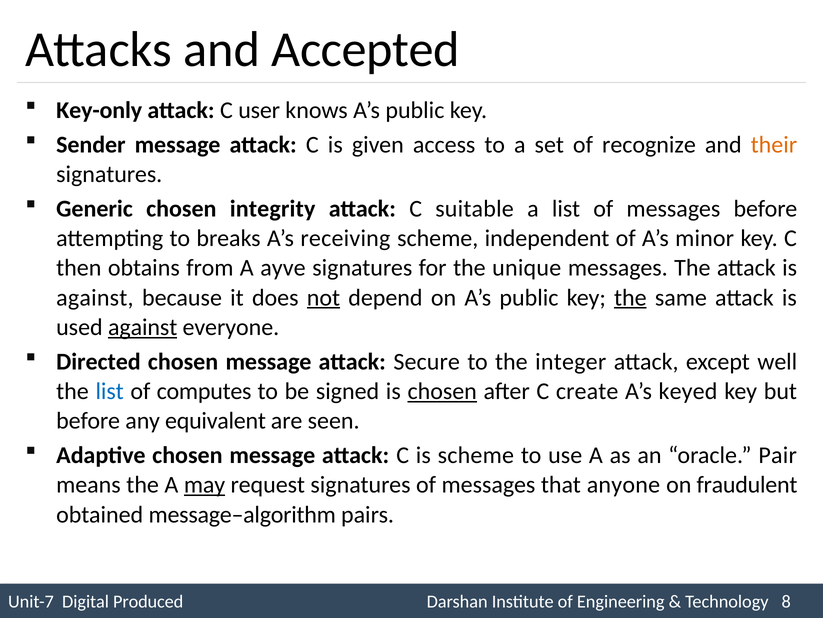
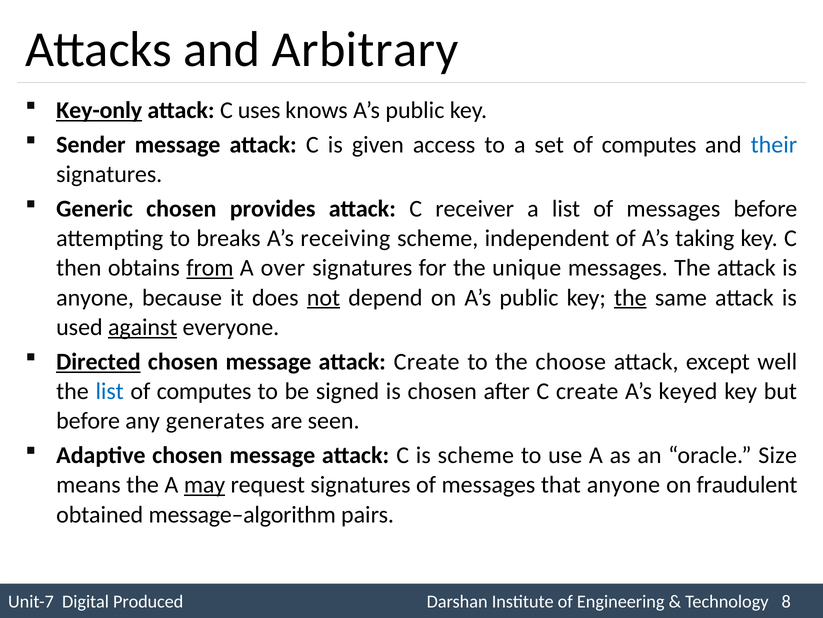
Accepted: Accepted -> Arbitrary
Key-only underline: none -> present
user: user -> uses
set of recognize: recognize -> computes
their colour: orange -> blue
integrity: integrity -> provides
suitable: suitable -> receiver
minor: minor -> taking
from underline: none -> present
ayve: ayve -> over
against at (95, 297): against -> anyone
Directed underline: none -> present
attack Secure: Secure -> Create
integer: integer -> choose
chosen at (442, 391) underline: present -> none
equivalent: equivalent -> generates
Pair: Pair -> Size
